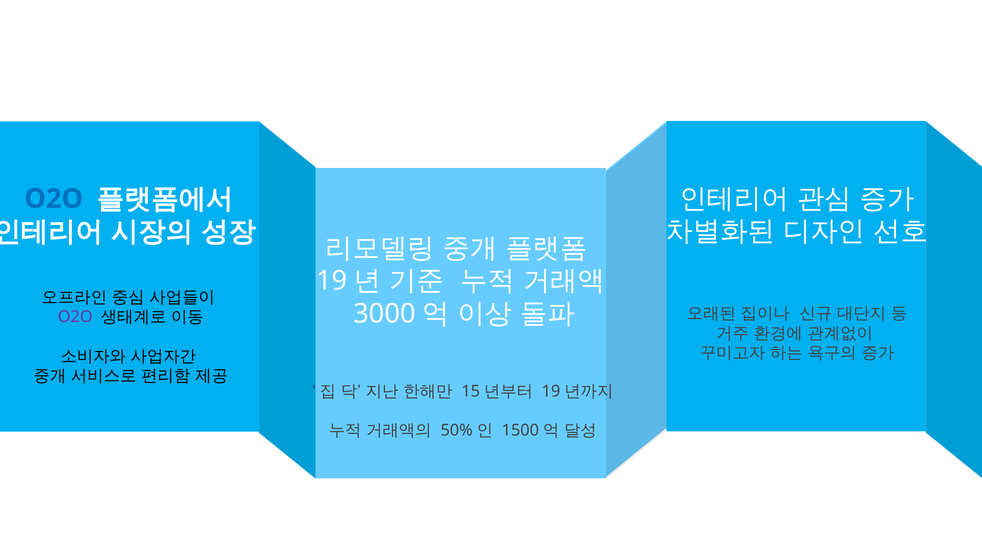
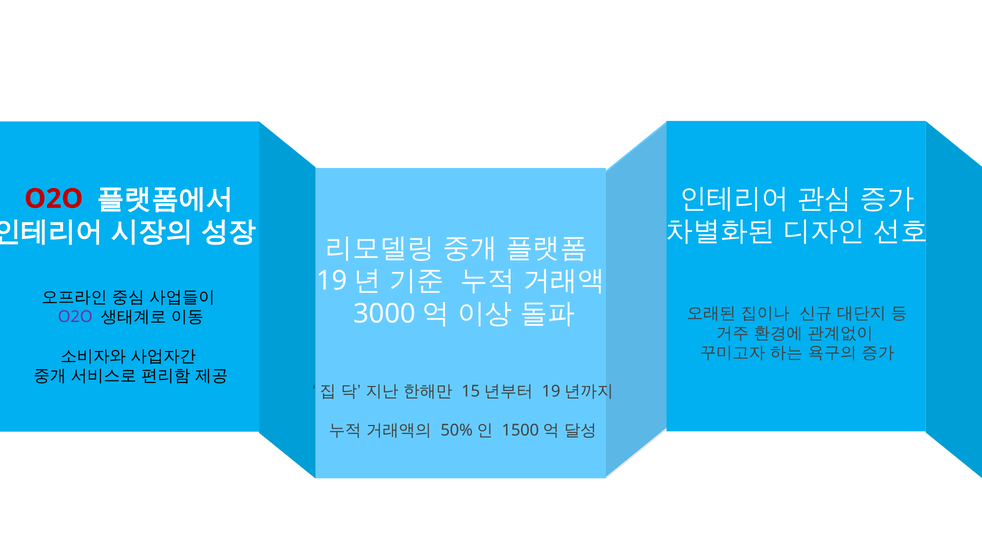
O2O at (54, 199) colour: blue -> red
